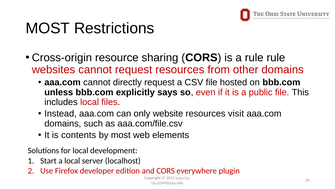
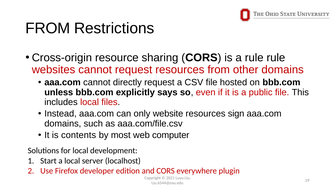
MOST at (48, 28): MOST -> FROM
visit: visit -> sign
elements: elements -> computer
